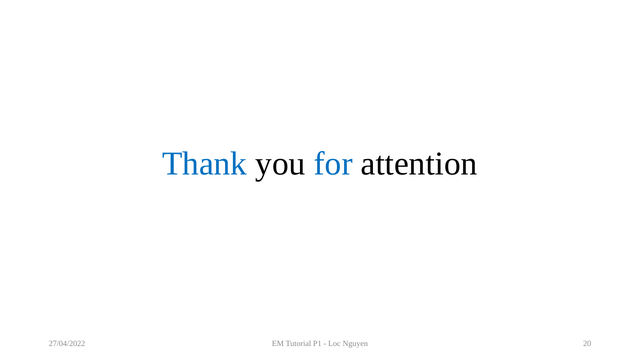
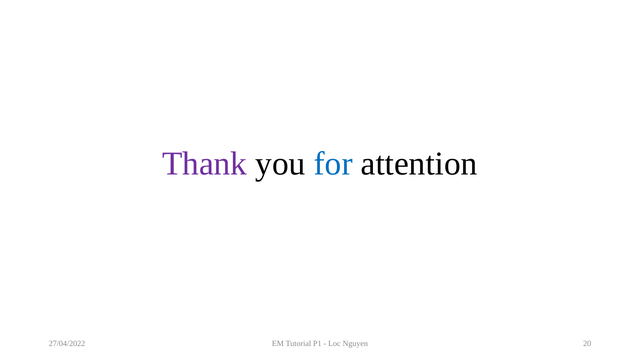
Thank colour: blue -> purple
